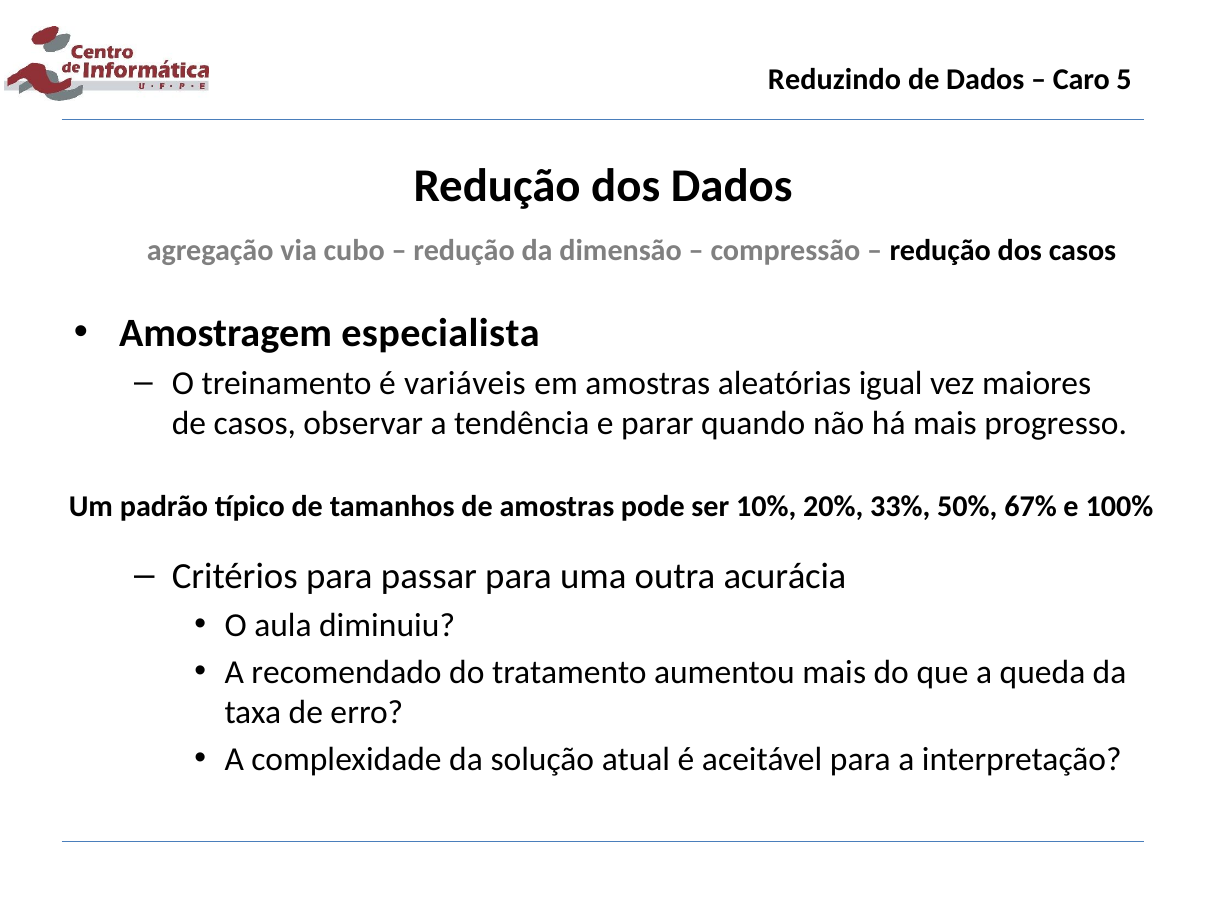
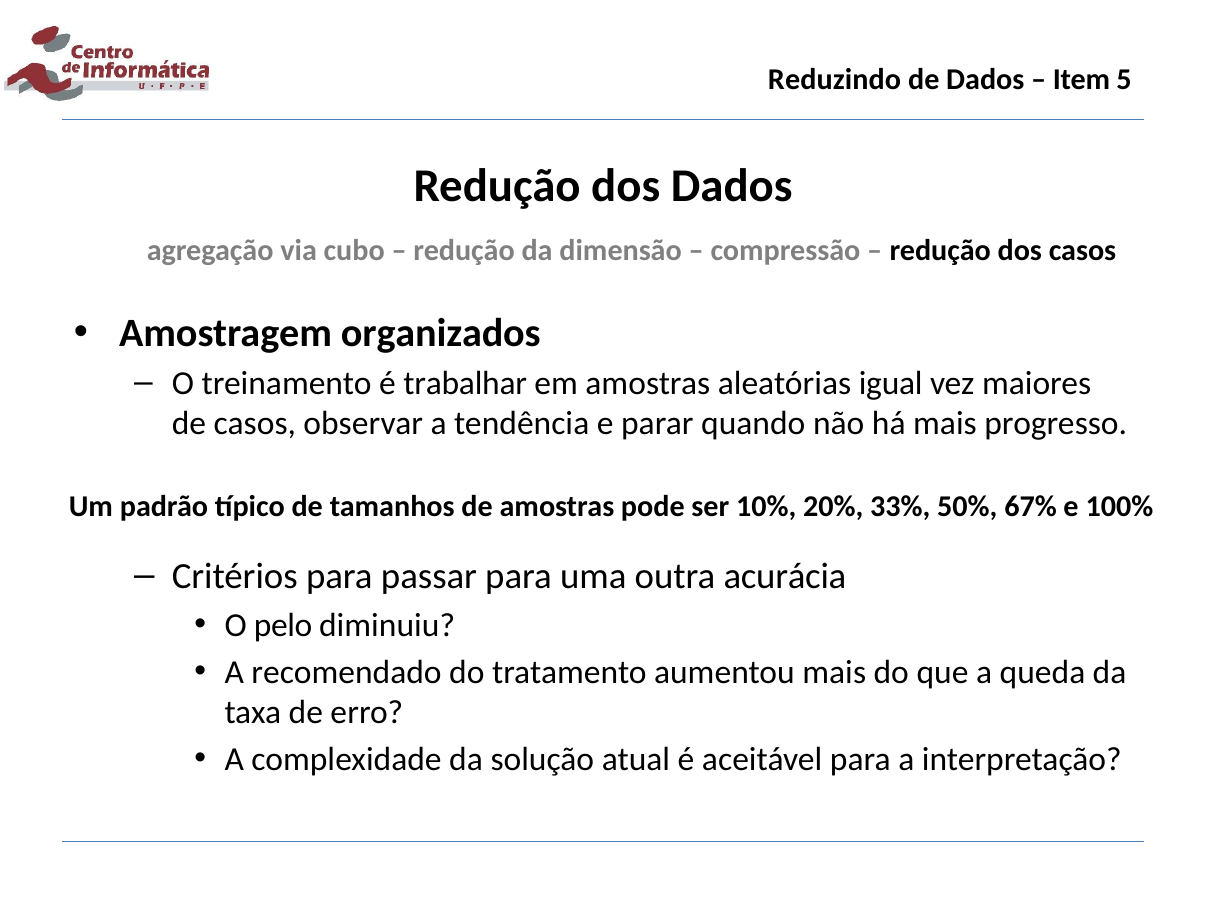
Caro: Caro -> Item
especialista: especialista -> organizados
variáveis: variáveis -> trabalhar
aula: aula -> pelo
